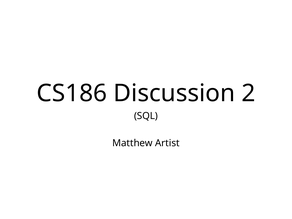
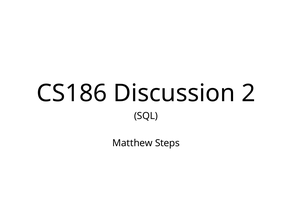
Artist: Artist -> Steps
